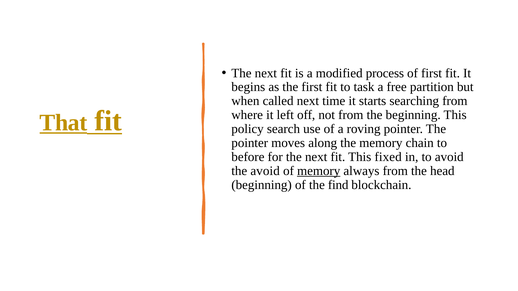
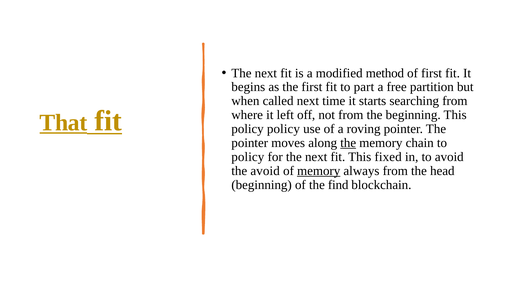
process: process -> method
task: task -> part
policy search: search -> policy
the at (348, 143) underline: none -> present
before at (248, 157): before -> policy
